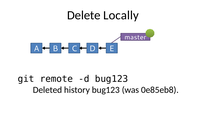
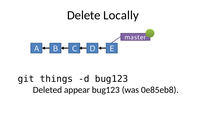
remote: remote -> things
history: history -> appear
